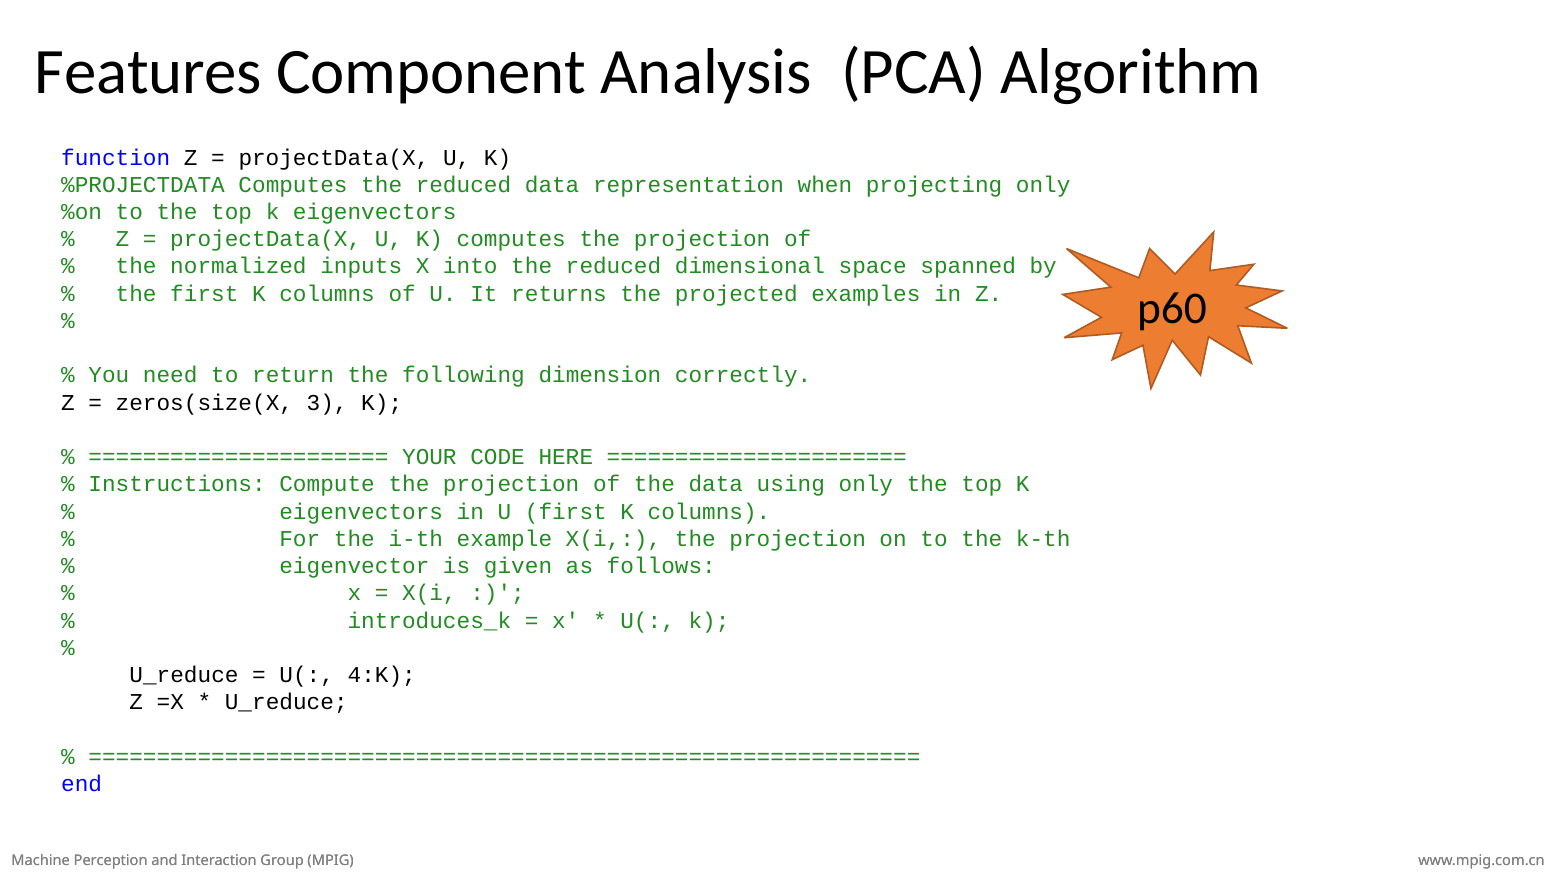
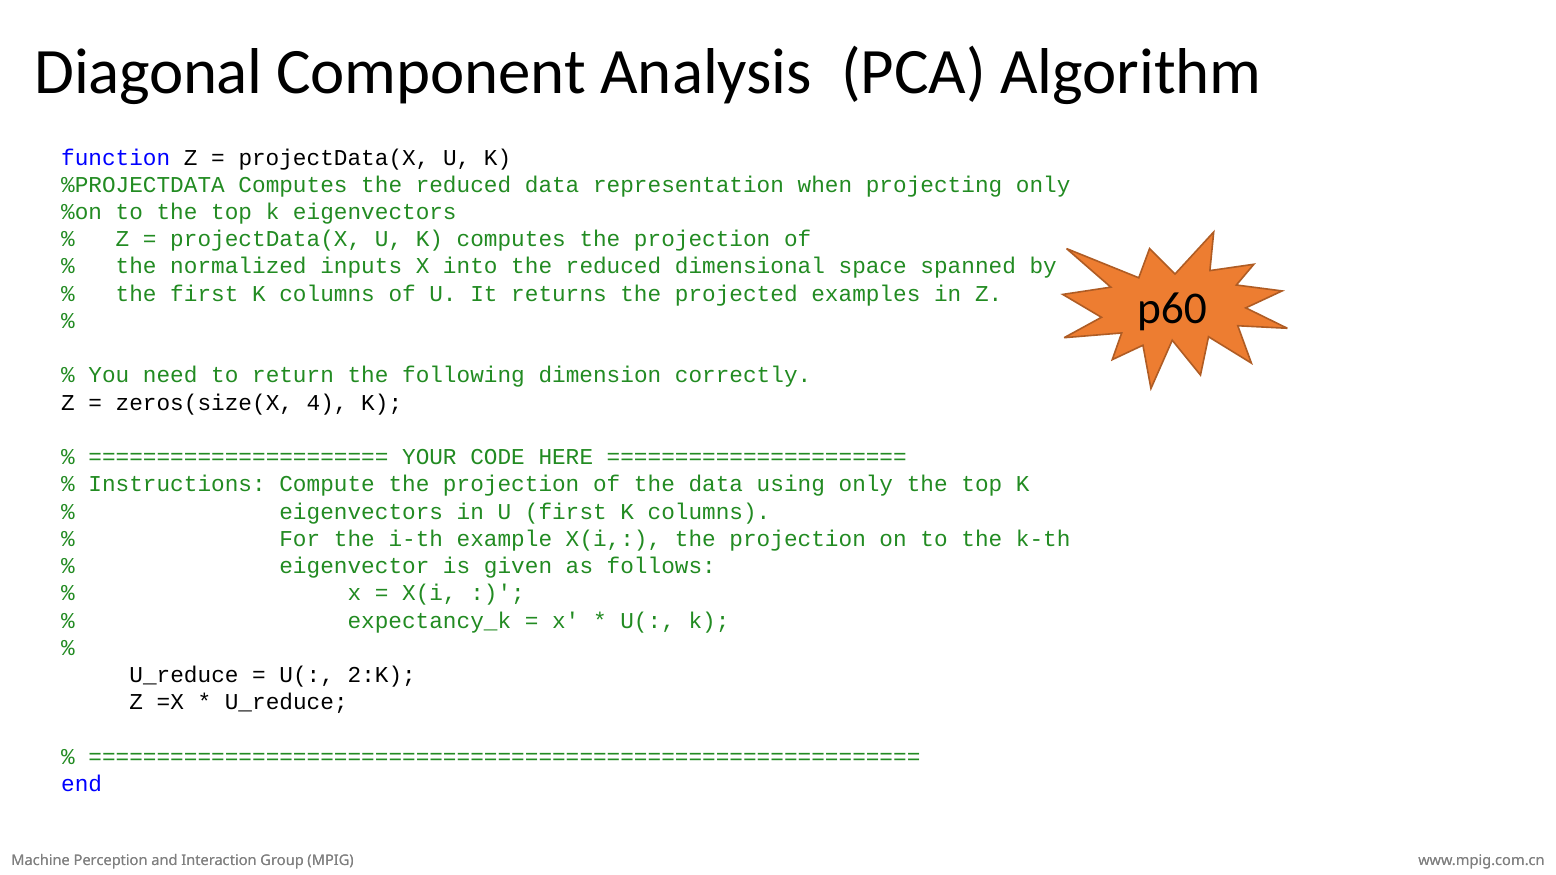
Features: Features -> Diagonal
3: 3 -> 4
introduces_k: introduces_k -> expectancy_k
4:K: 4:K -> 2:K
